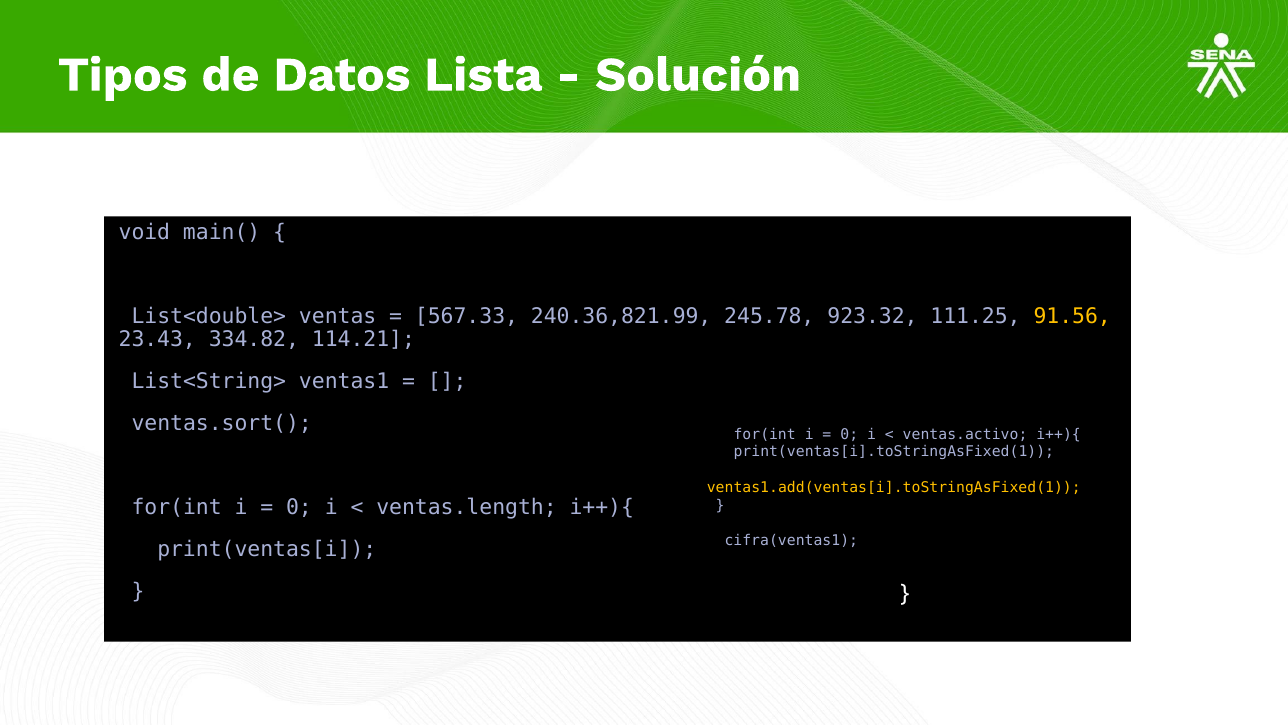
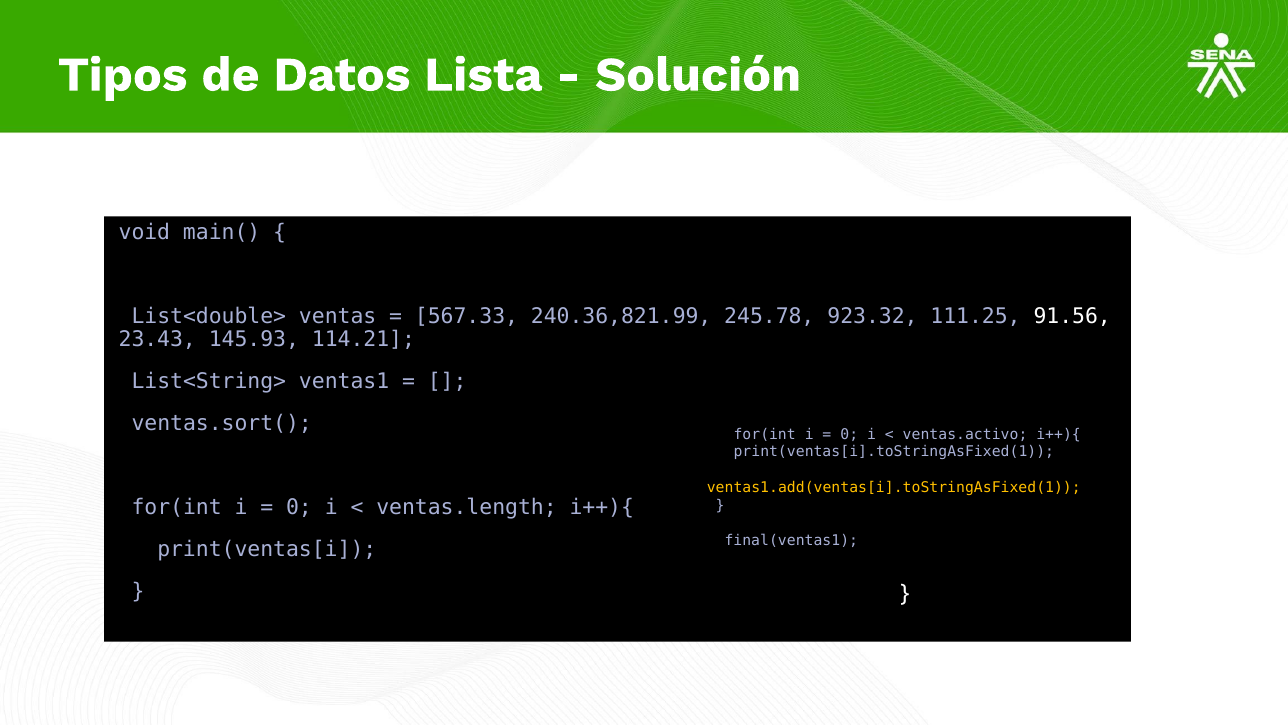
91.56 colour: yellow -> white
334.82: 334.82 -> 145.93
cifra(ventas1: cifra(ventas1 -> final(ventas1
